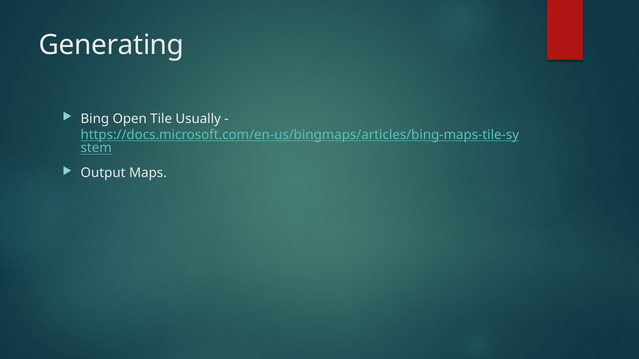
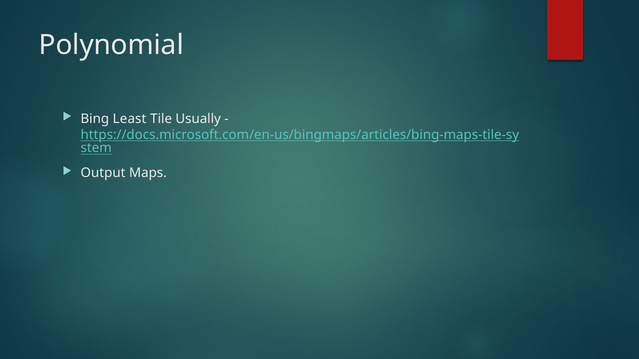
Generating: Generating -> Polynomial
Open: Open -> Least
